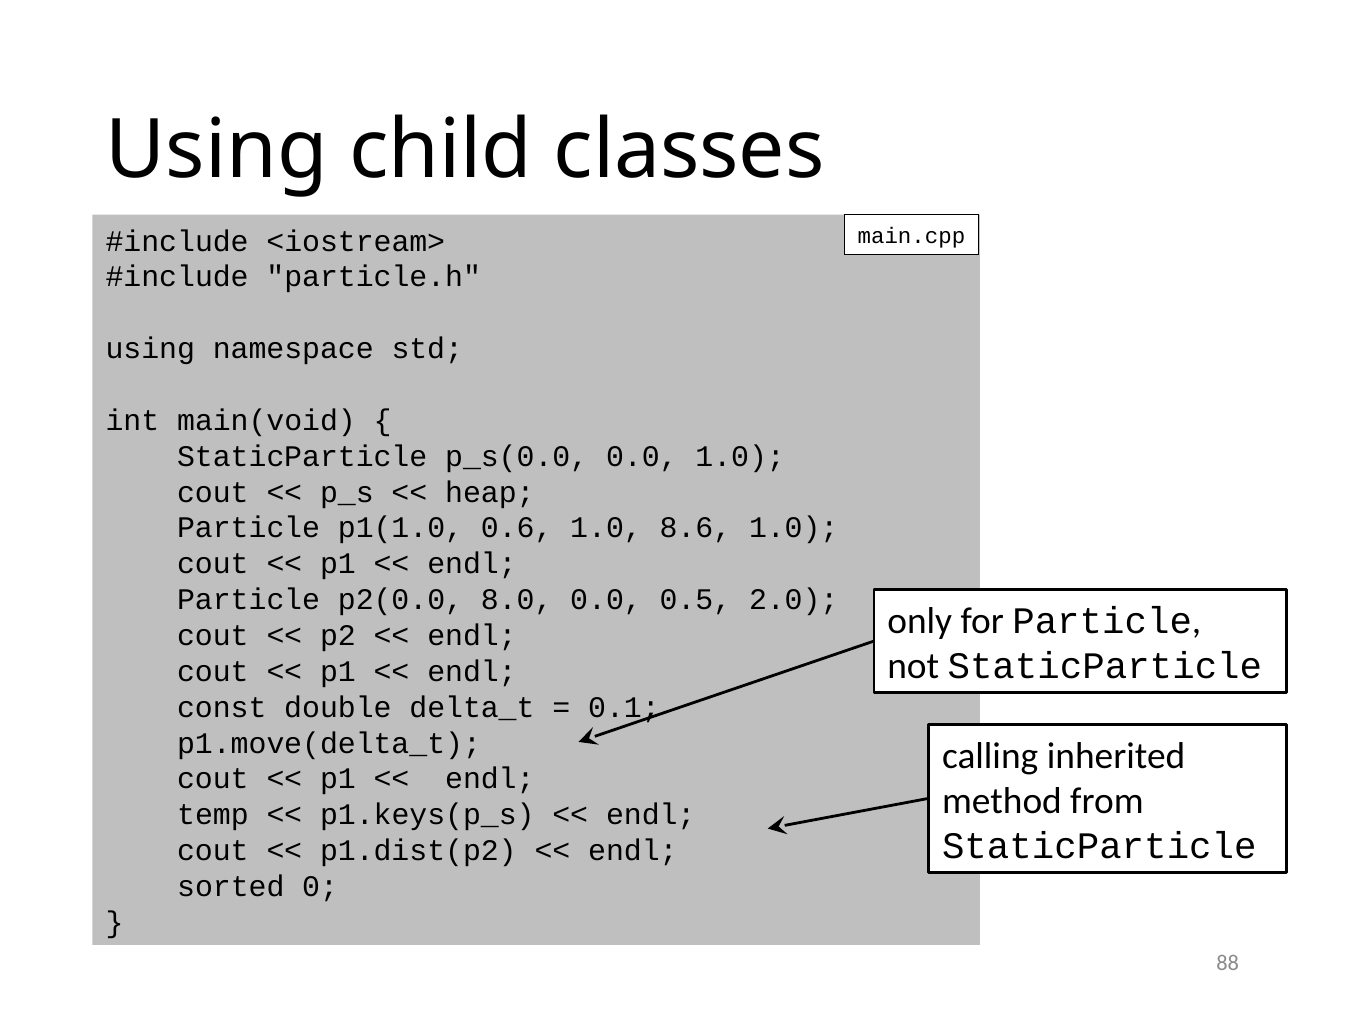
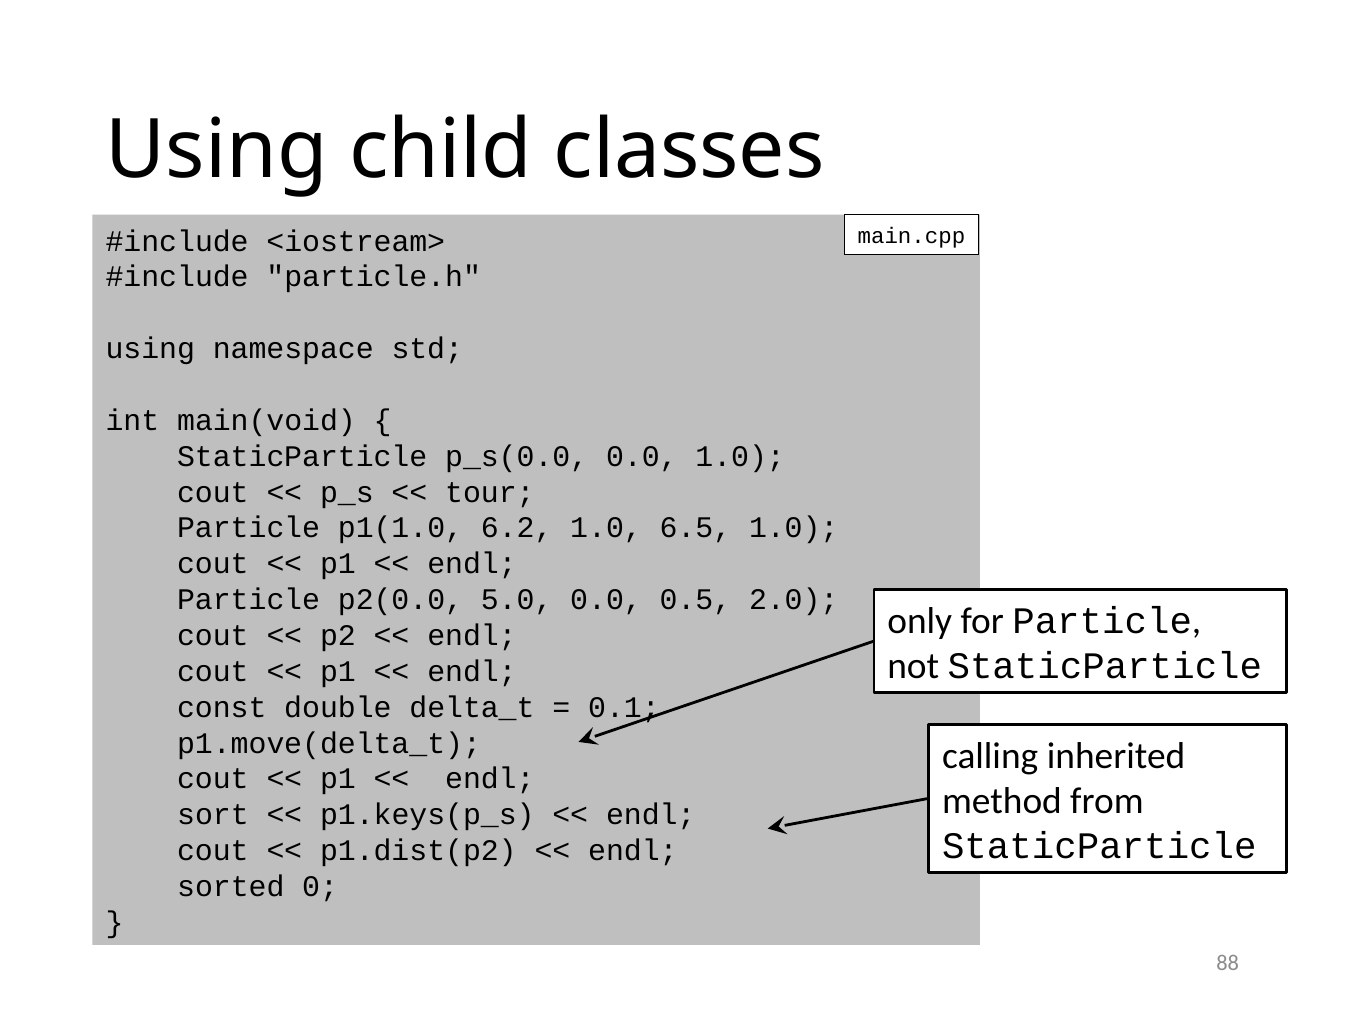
heap: heap -> tour
0.6: 0.6 -> 6.2
8.6: 8.6 -> 6.5
8.0: 8.0 -> 5.0
temp: temp -> sort
